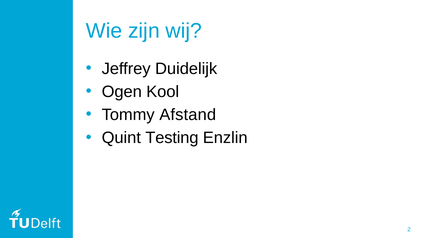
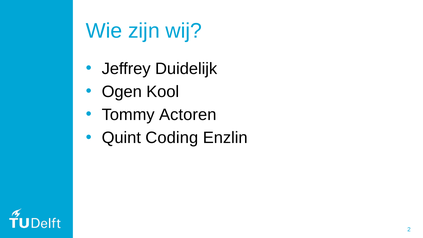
Afstand: Afstand -> Actoren
Testing: Testing -> Coding
